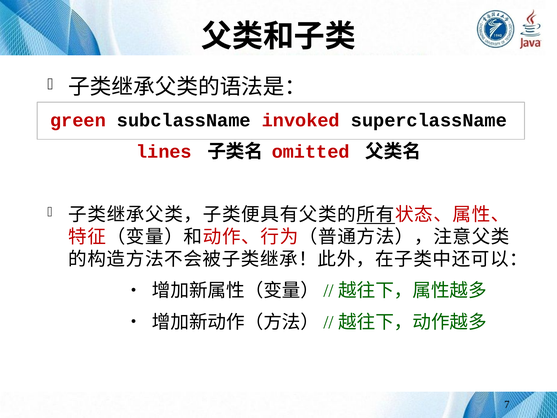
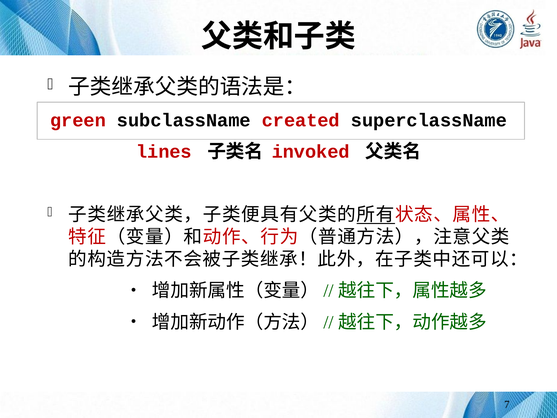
invoked: invoked -> created
omitted: omitted -> invoked
